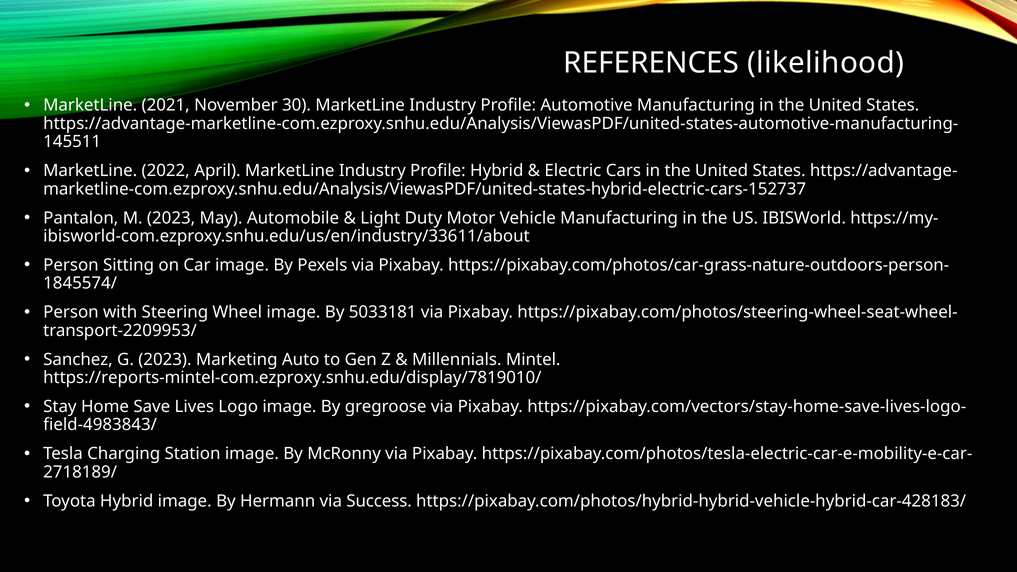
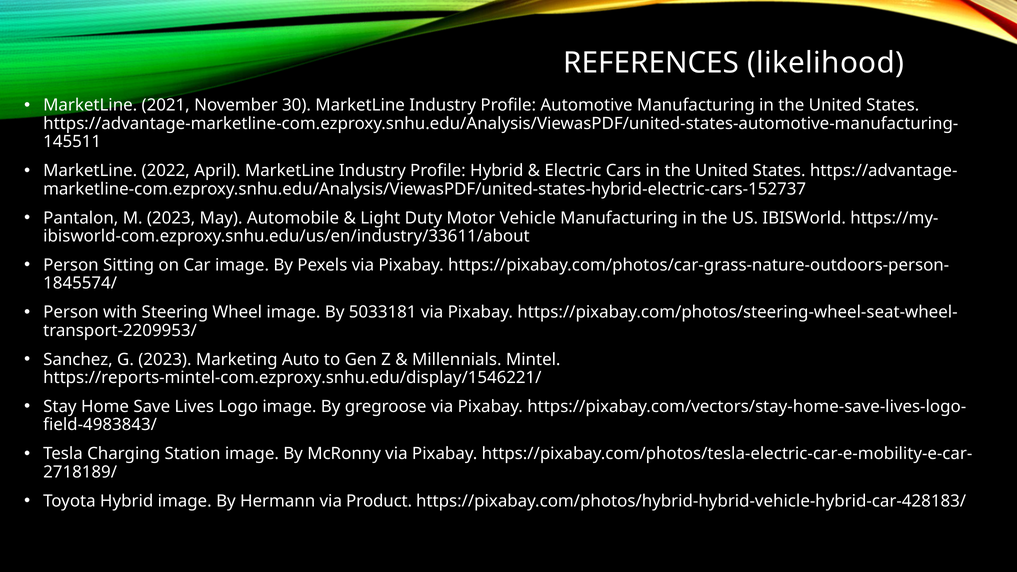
https://reports-mintel-com.ezproxy.snhu.edu/display/7819010/: https://reports-mintel-com.ezproxy.snhu.edu/display/7819010/ -> https://reports-mintel-com.ezproxy.snhu.edu/display/1546221/
Success: Success -> Product
